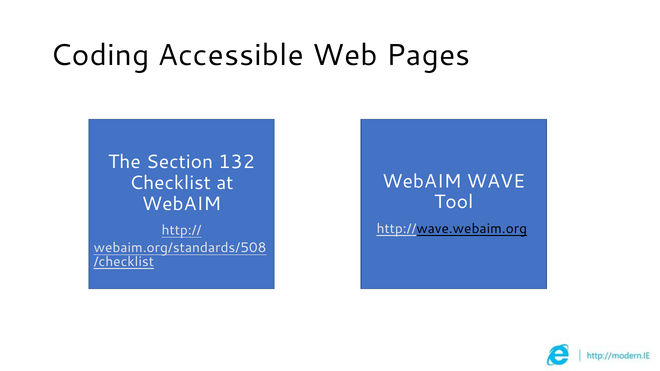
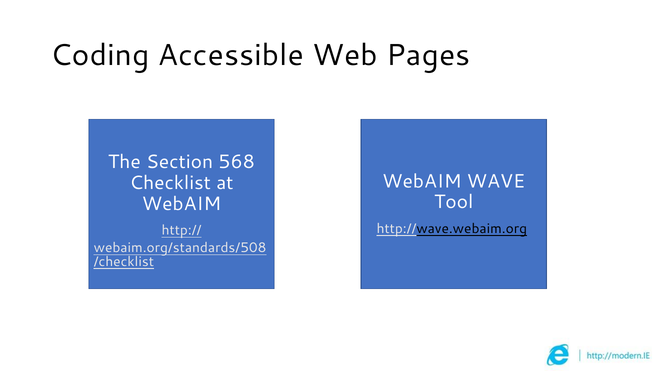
132: 132 -> 568
